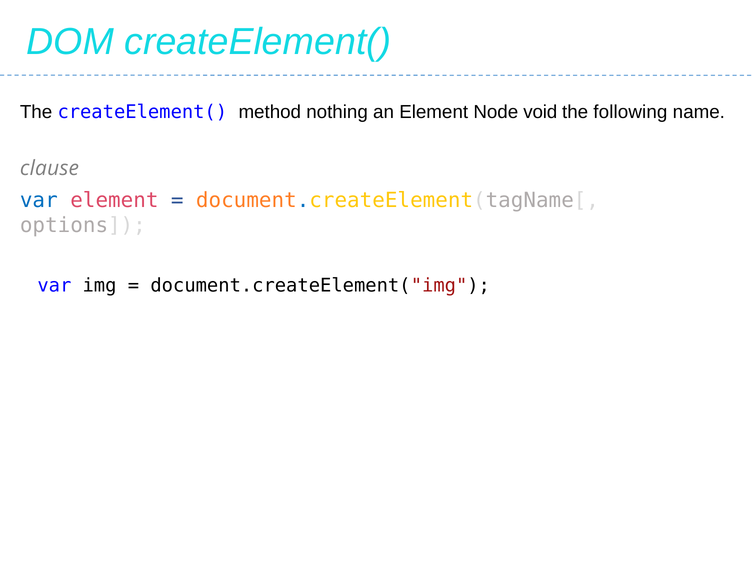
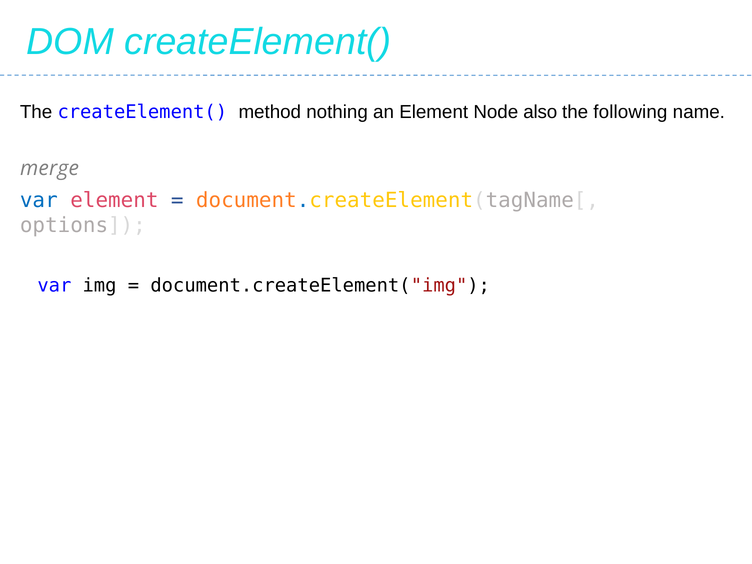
void: void -> also
clause: clause -> merge
